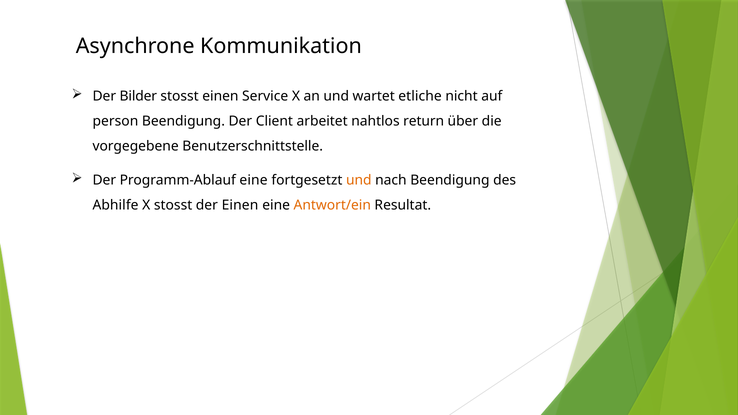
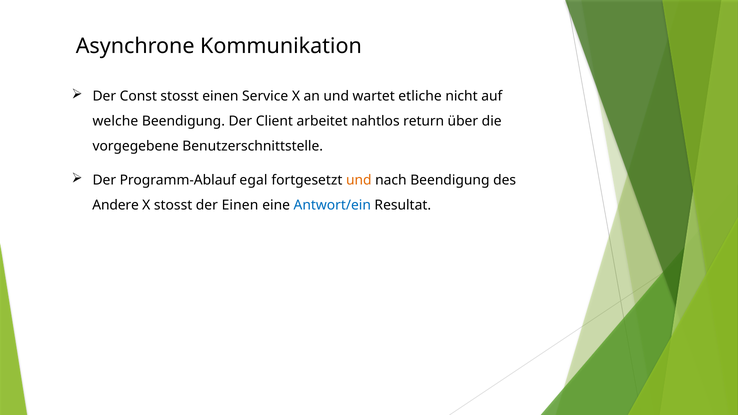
Bilder: Bilder -> Const
person: person -> welche
Programm-Ablauf eine: eine -> egal
Abhilfe: Abhilfe -> Andere
Antwort/ein colour: orange -> blue
